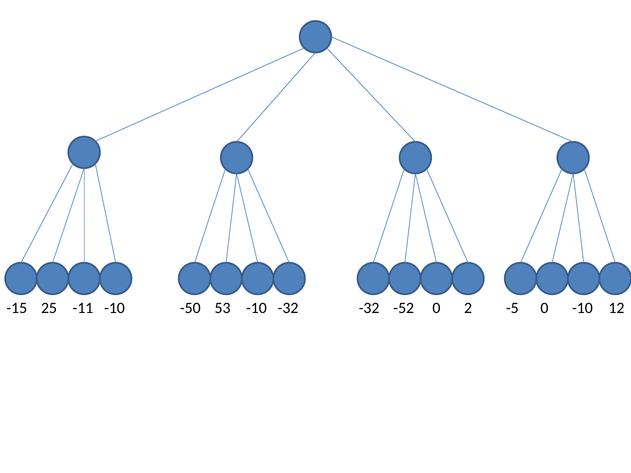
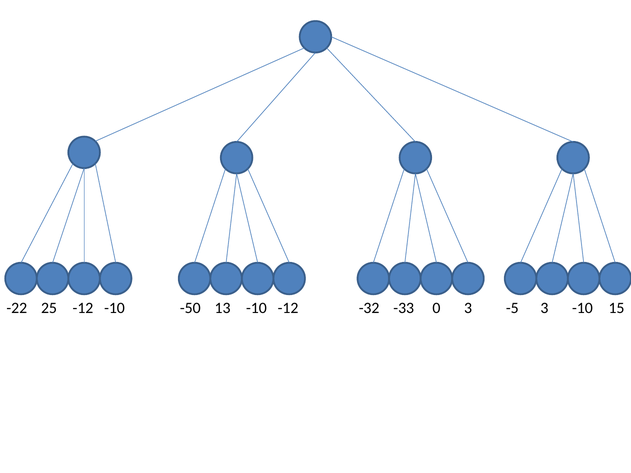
-15: -15 -> -22
25 -11: -11 -> -12
53: 53 -> 13
-10 -32: -32 -> -12
-52: -52 -> -33
0 2: 2 -> 3
-5 0: 0 -> 3
12: 12 -> 15
